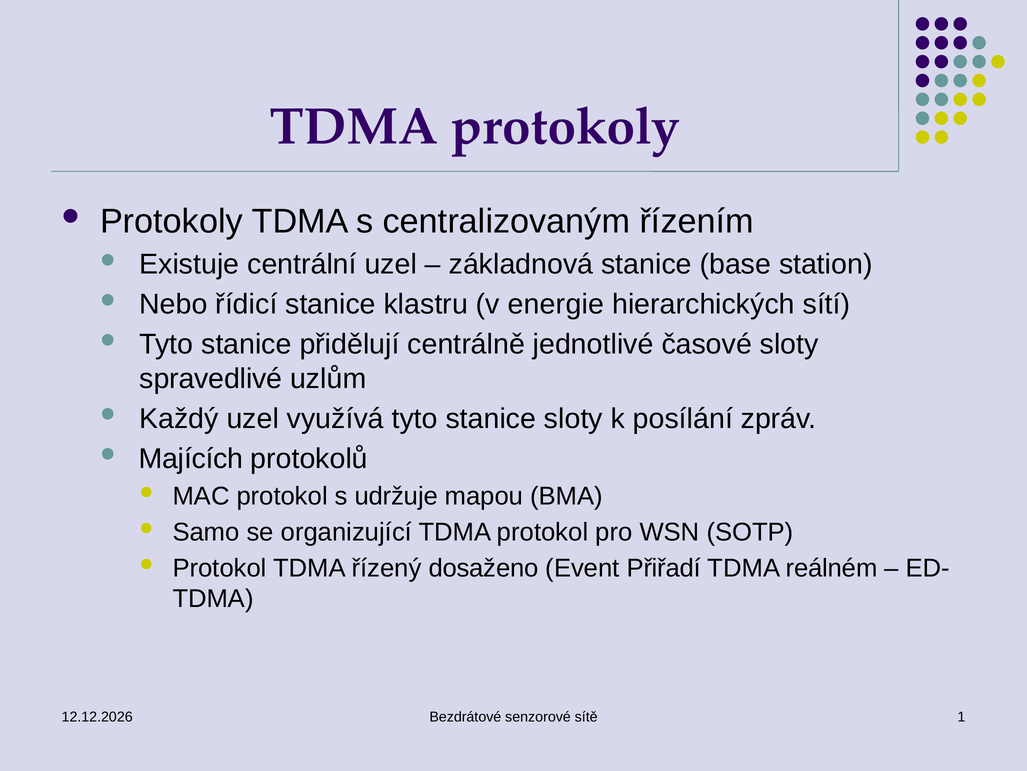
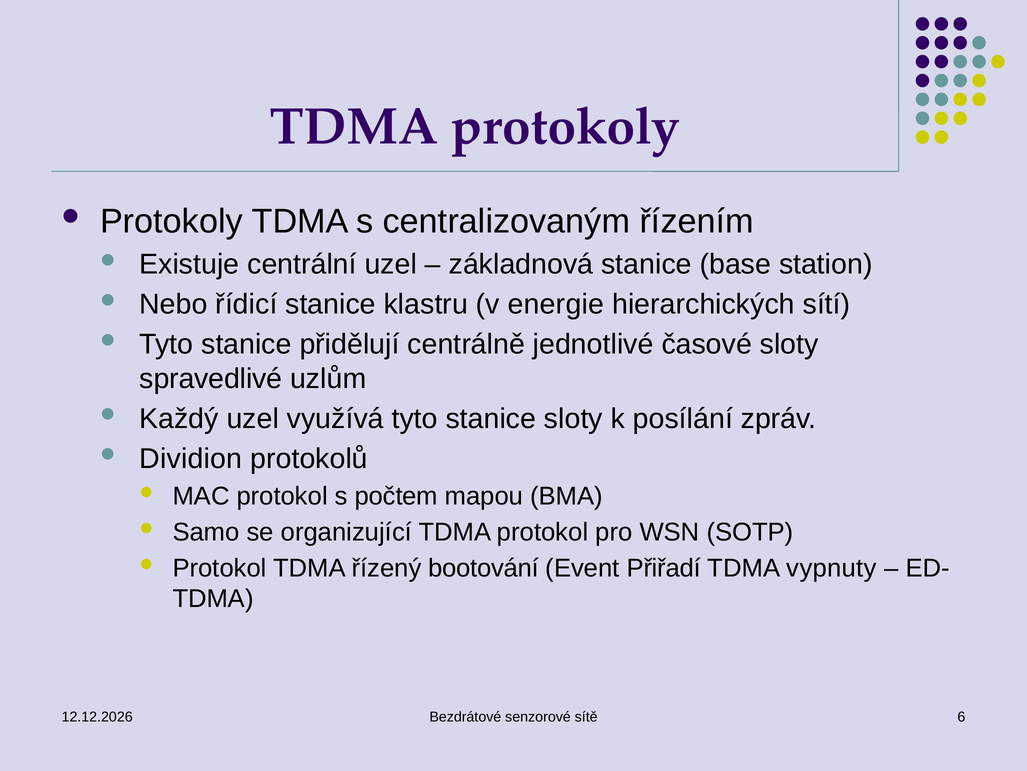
Majících: Majících -> Dividion
udržuje: udržuje -> počtem
dosaženo: dosaženo -> bootování
reálném: reálném -> vypnuty
1: 1 -> 6
